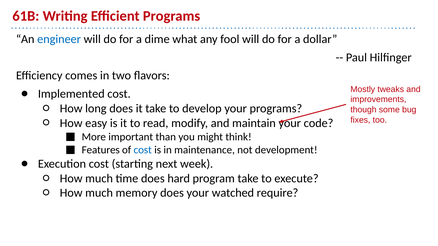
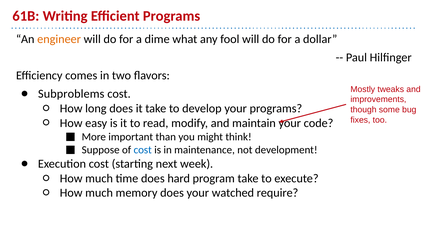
engineer colour: blue -> orange
Implemented: Implemented -> Subproblems
Features: Features -> Suppose
